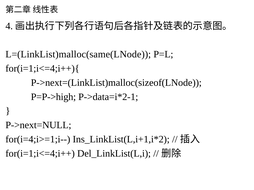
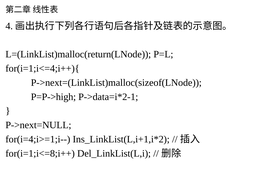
L=(LinkList)malloc(same(LNode: L=(LinkList)malloc(same(LNode -> L=(LinkList)malloc(return(LNode
for(i=1;i<=4;i++: for(i=1;i<=4;i++ -> for(i=1;i<=8;i++
